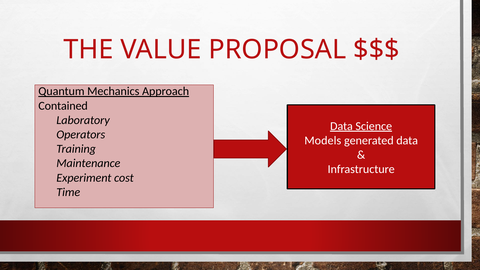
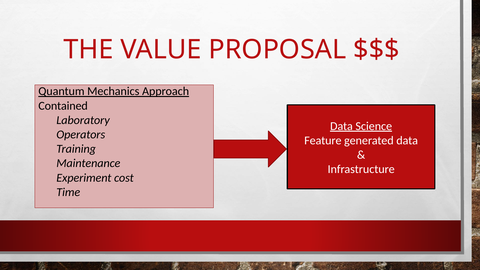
Models: Models -> Feature
